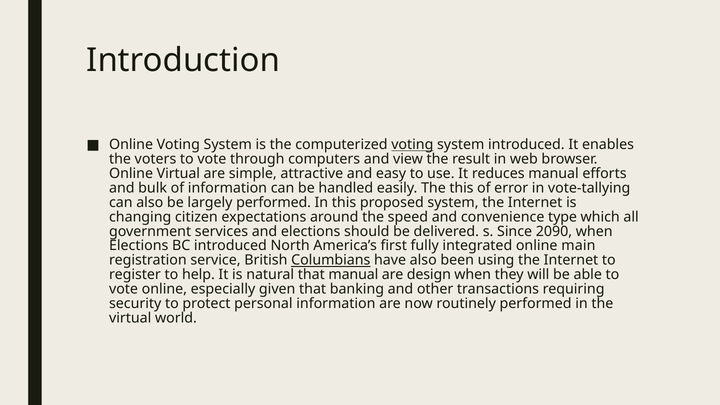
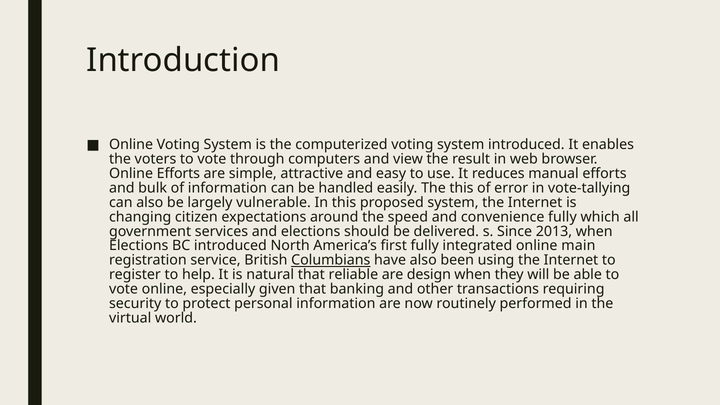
voting at (412, 145) underline: present -> none
Online Virtual: Virtual -> Efforts
largely performed: performed -> vulnerable
convenience type: type -> fully
2090: 2090 -> 2013
that manual: manual -> reliable
